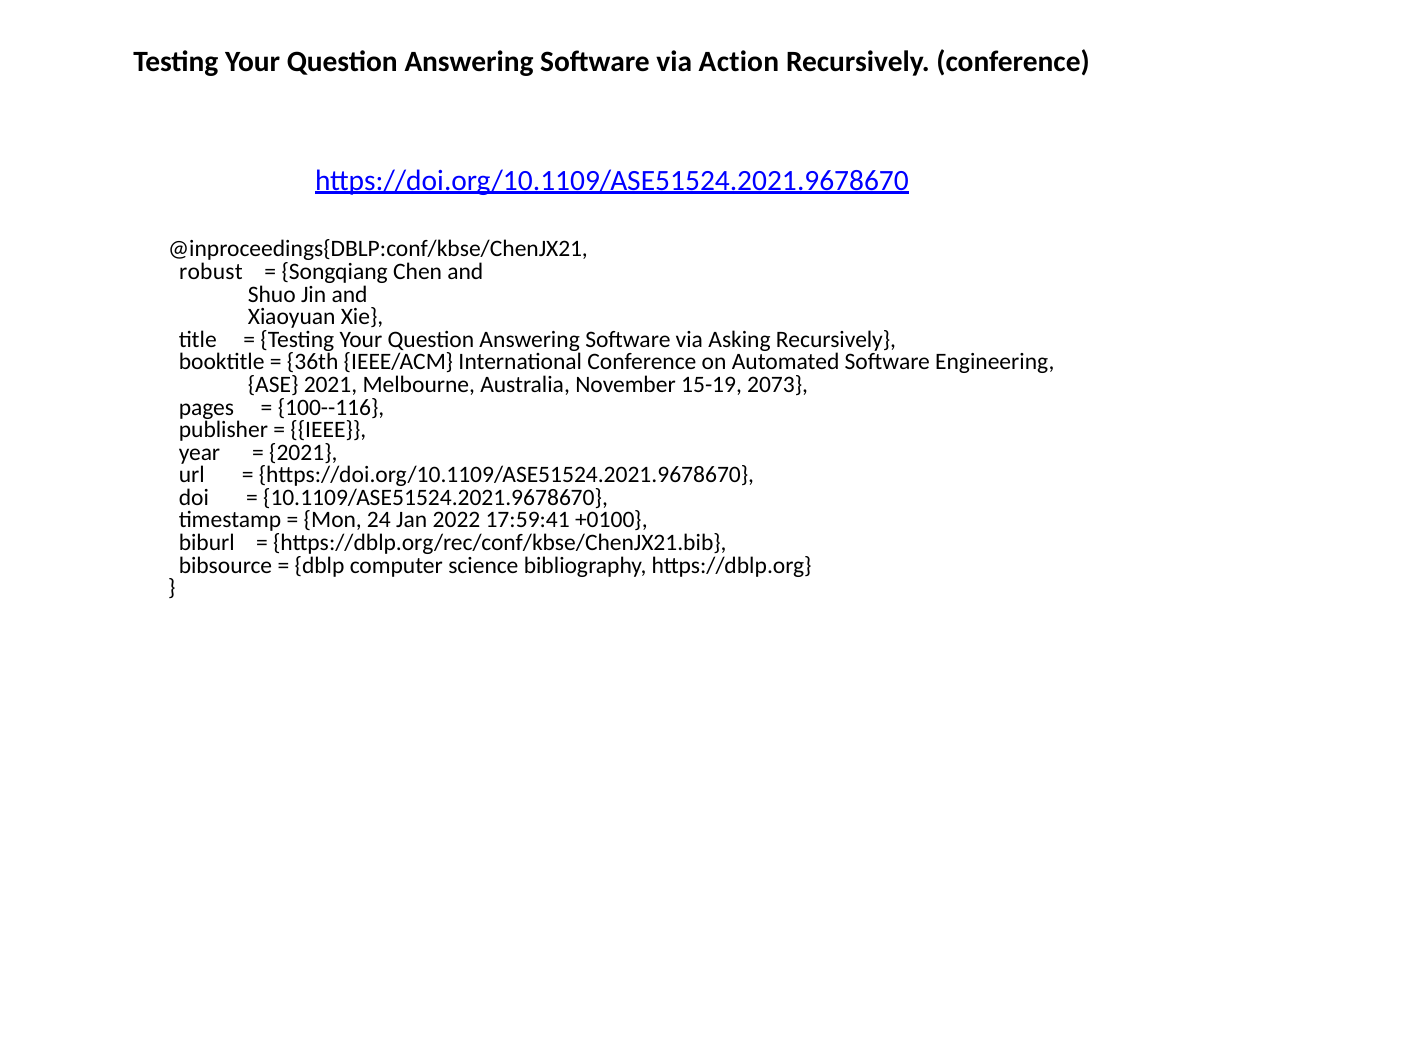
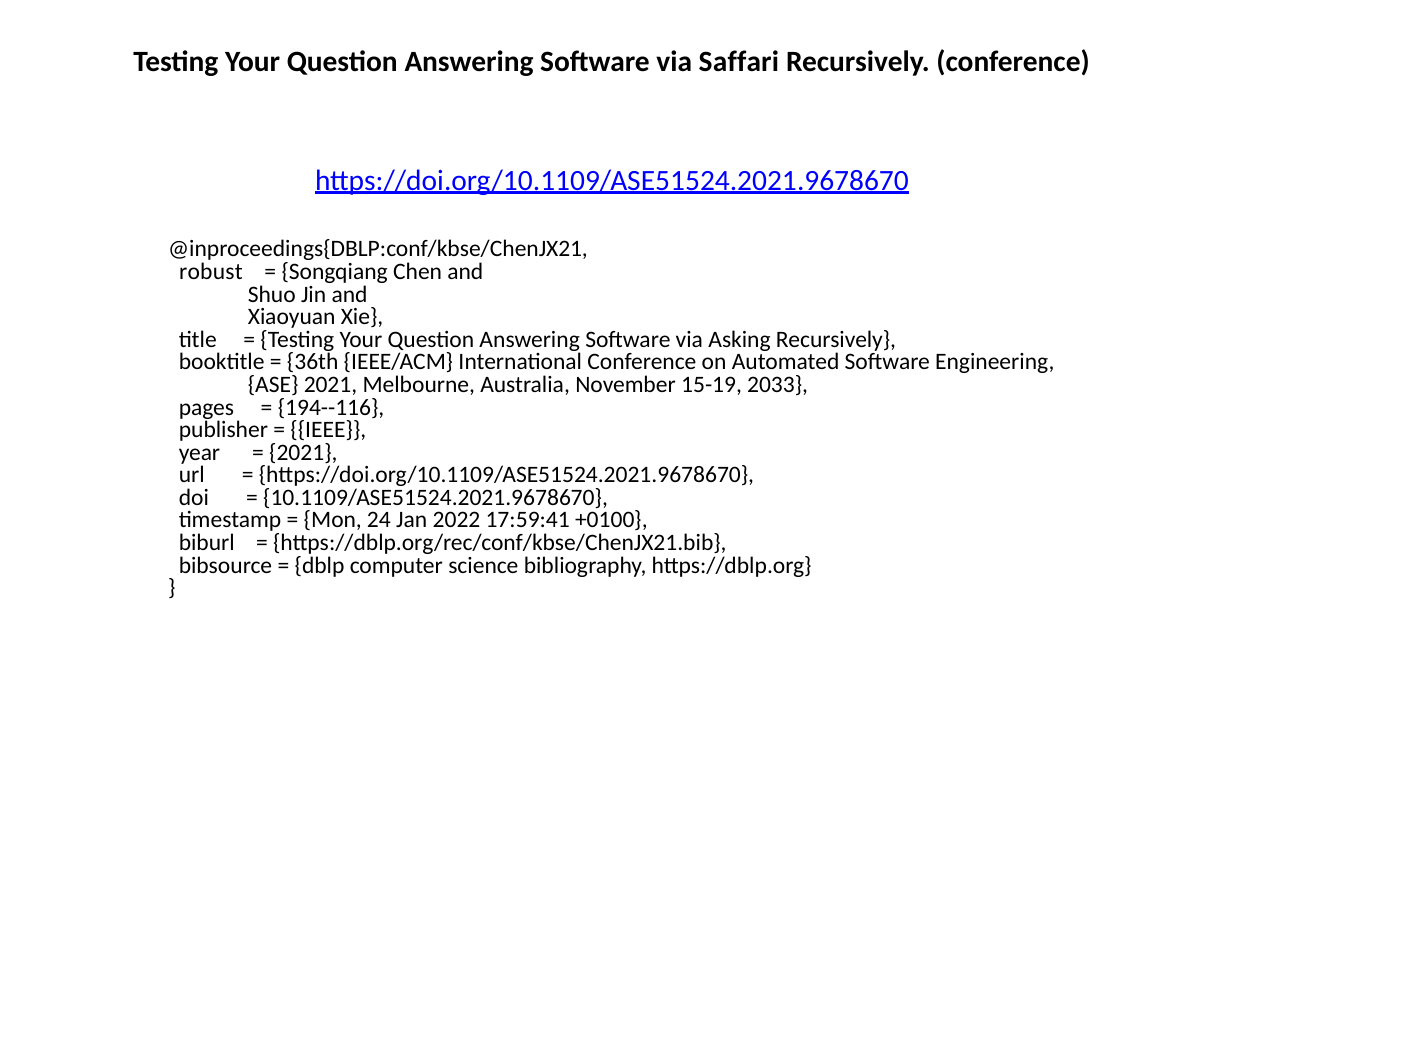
Action: Action -> Saffari
2073: 2073 -> 2033
100--116: 100--116 -> 194--116
